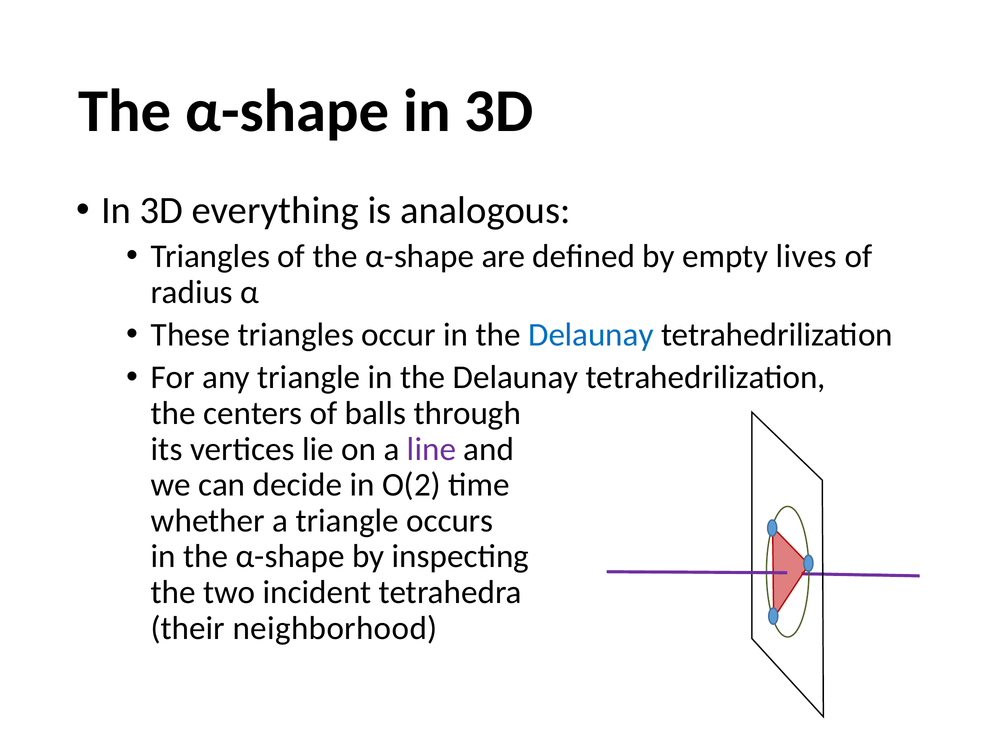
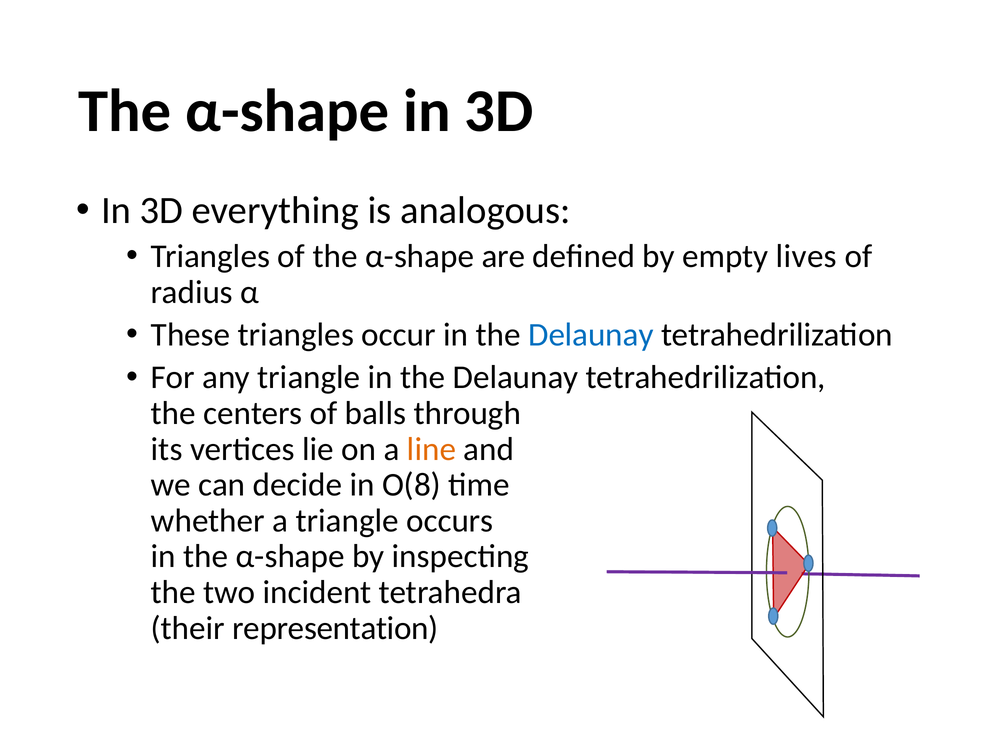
line colour: purple -> orange
O(2: O(2 -> O(8
neighborhood: neighborhood -> representation
